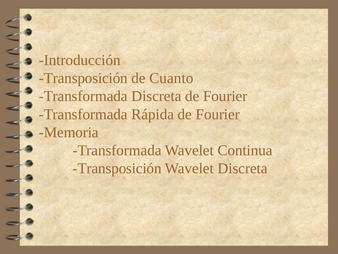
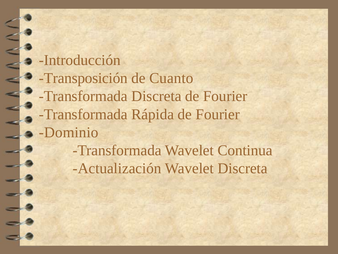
Memoria: Memoria -> Dominio
Transposición at (117, 168): Transposición -> Actualización
